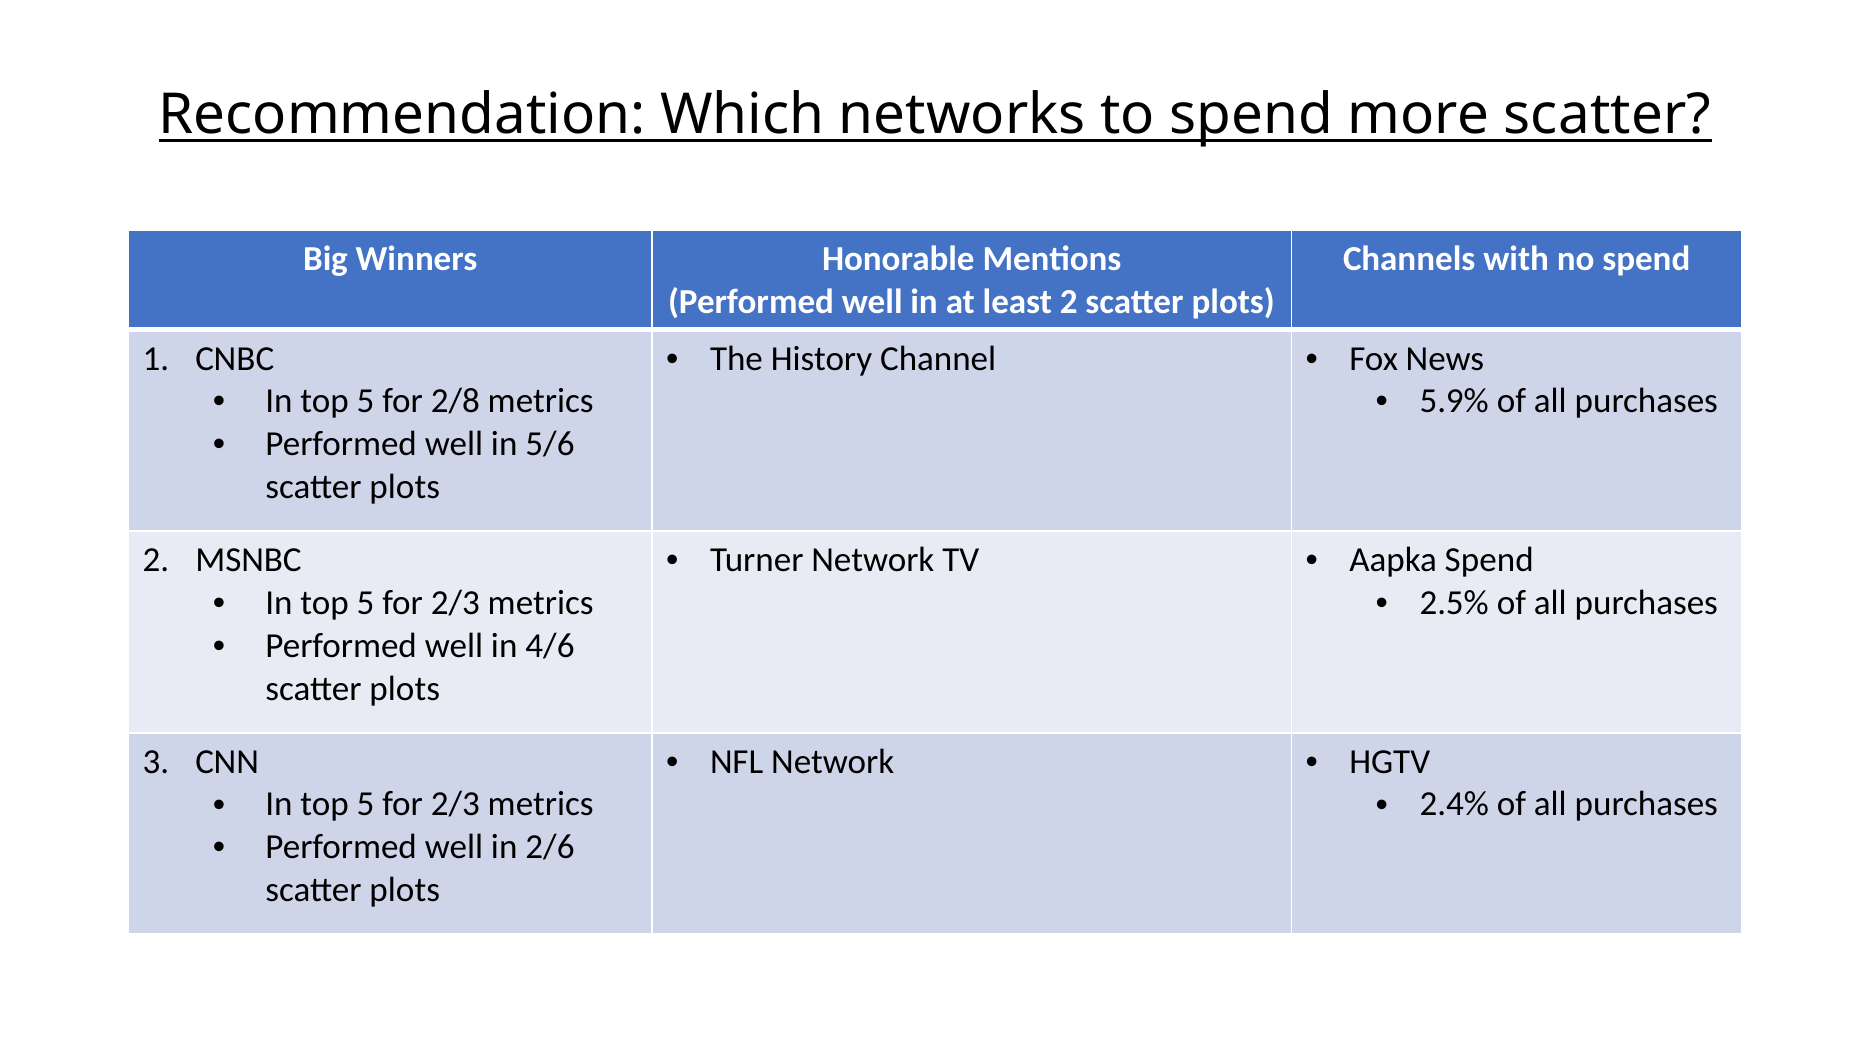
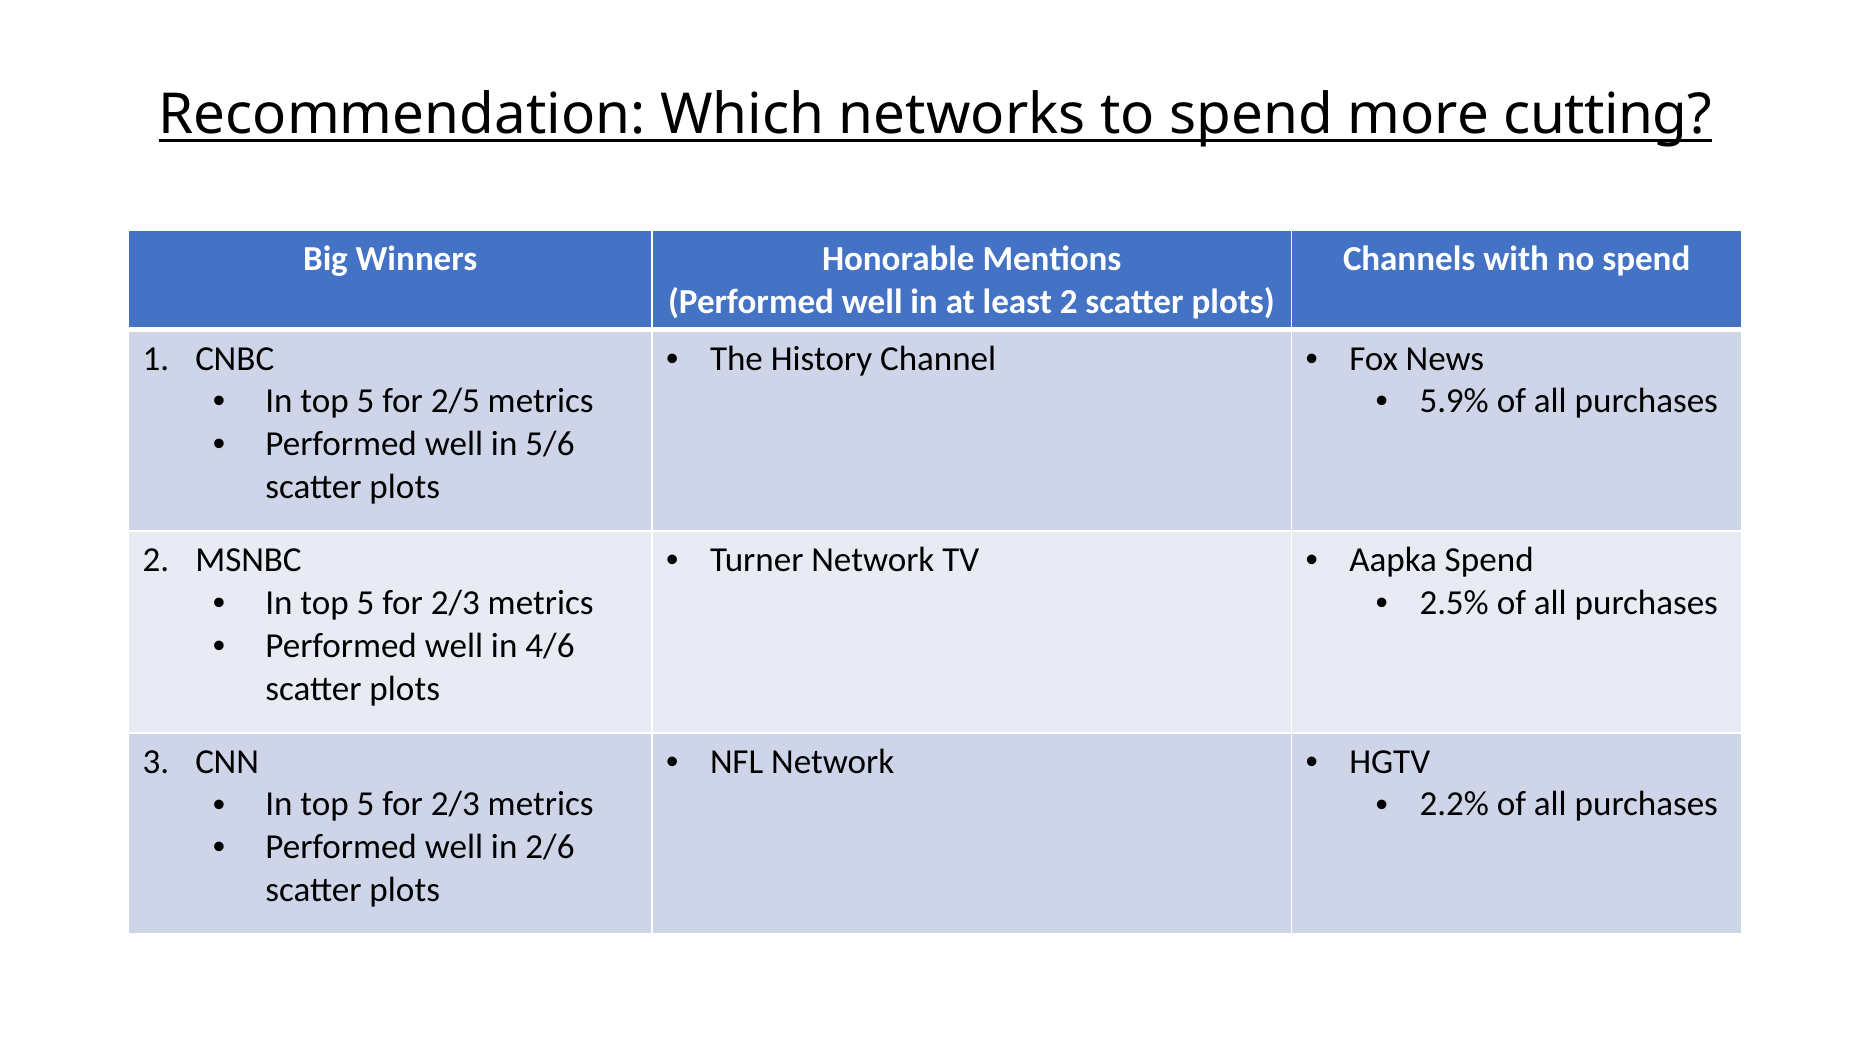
more scatter: scatter -> cutting
2/8: 2/8 -> 2/5
2.4%: 2.4% -> 2.2%
